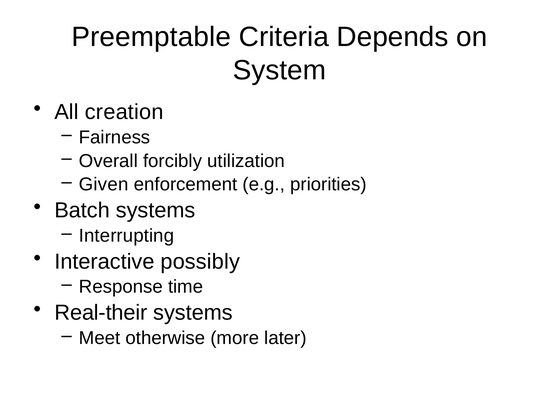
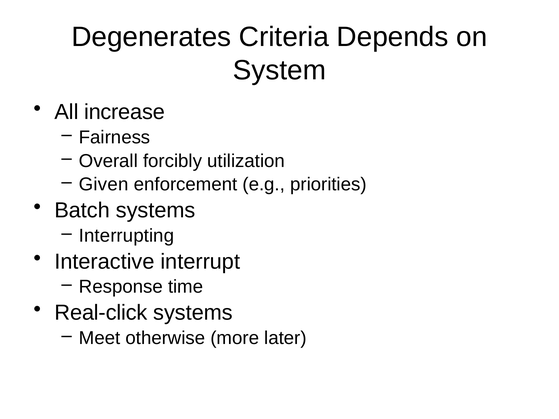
Preemptable: Preemptable -> Degenerates
creation: creation -> increase
possibly: possibly -> interrupt
Real-their: Real-their -> Real-click
